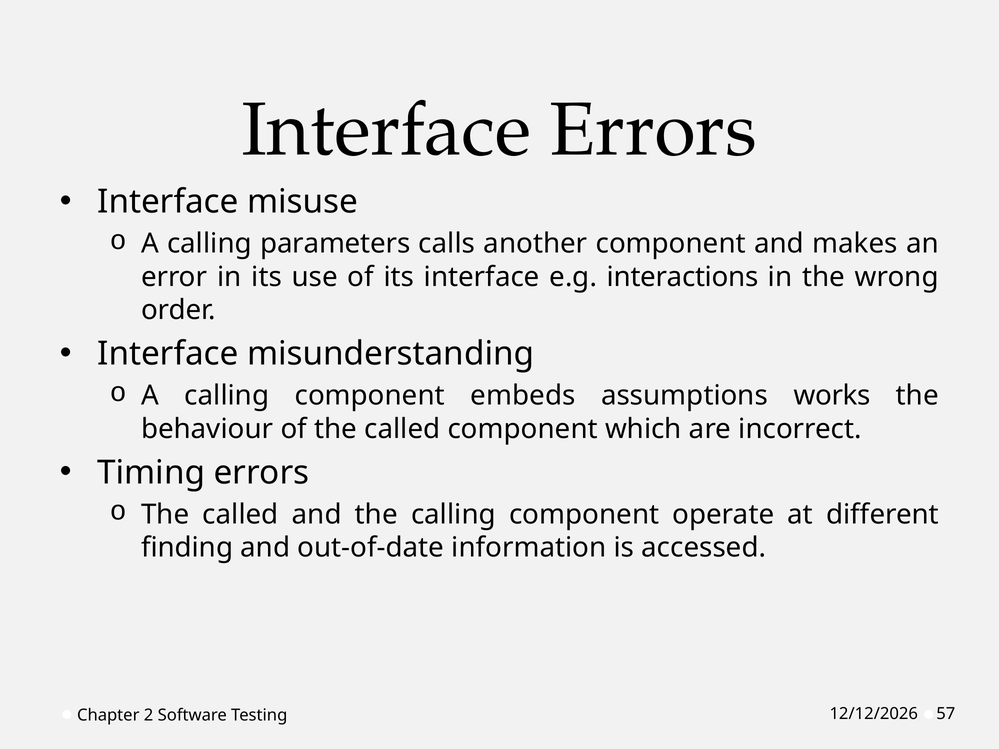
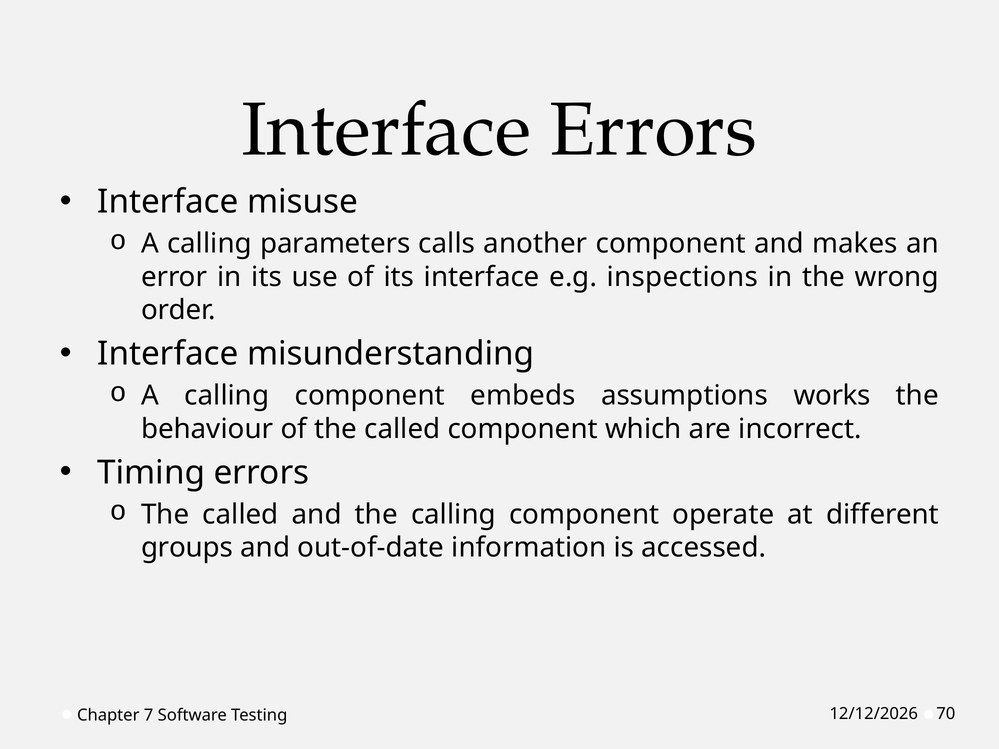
interactions: interactions -> inspections
finding: finding -> groups
2: 2 -> 7
57: 57 -> 70
